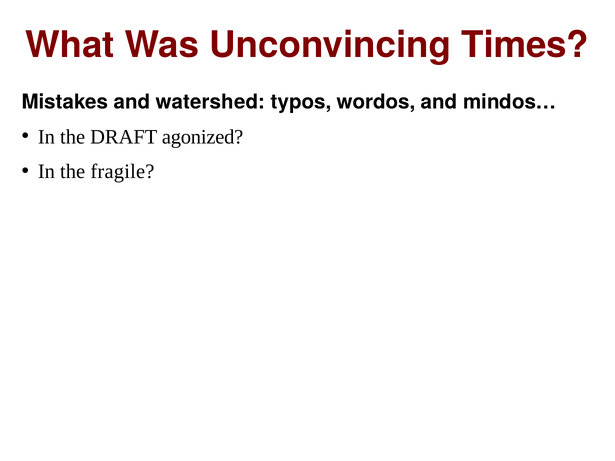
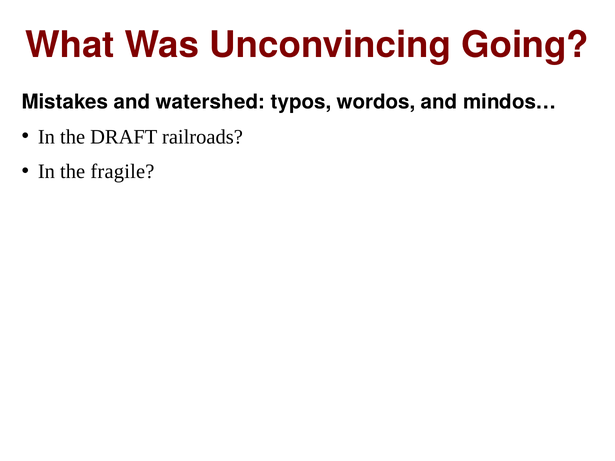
Times: Times -> Going
agonized: agonized -> railroads
